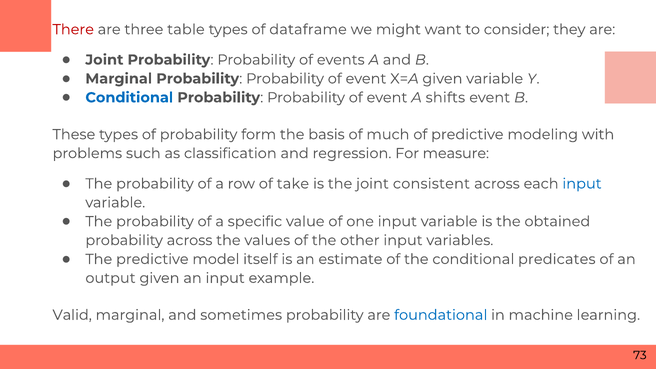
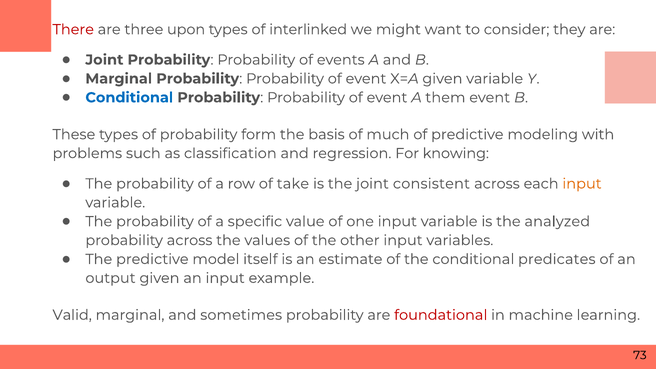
table: table -> upon
dataframe: dataframe -> interlinked
shifts: shifts -> them
measure: measure -> knowing
input at (582, 184) colour: blue -> orange
obtained: obtained -> analyzed
foundational colour: blue -> red
